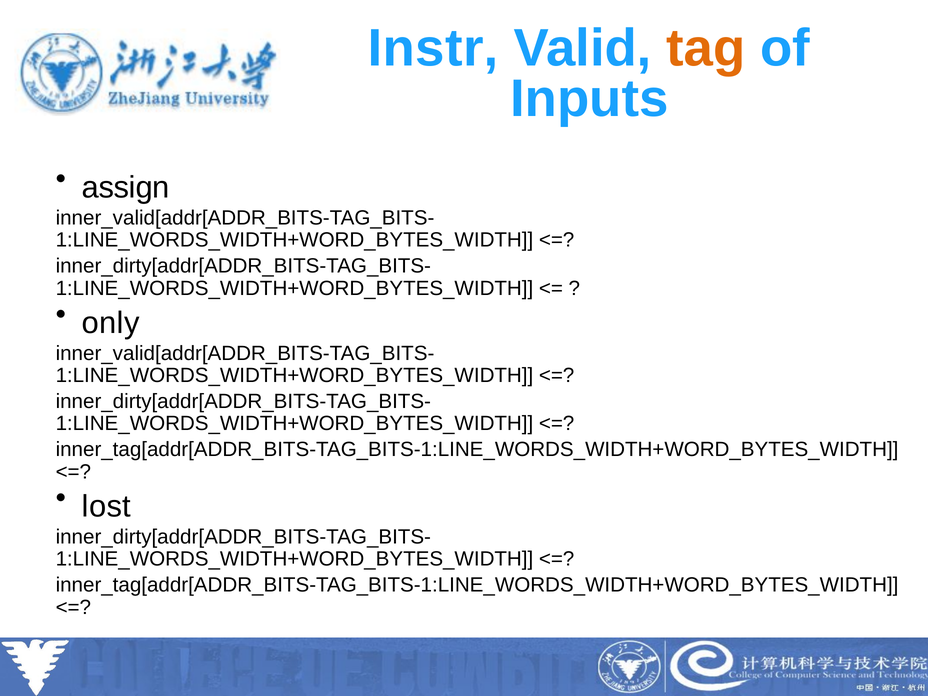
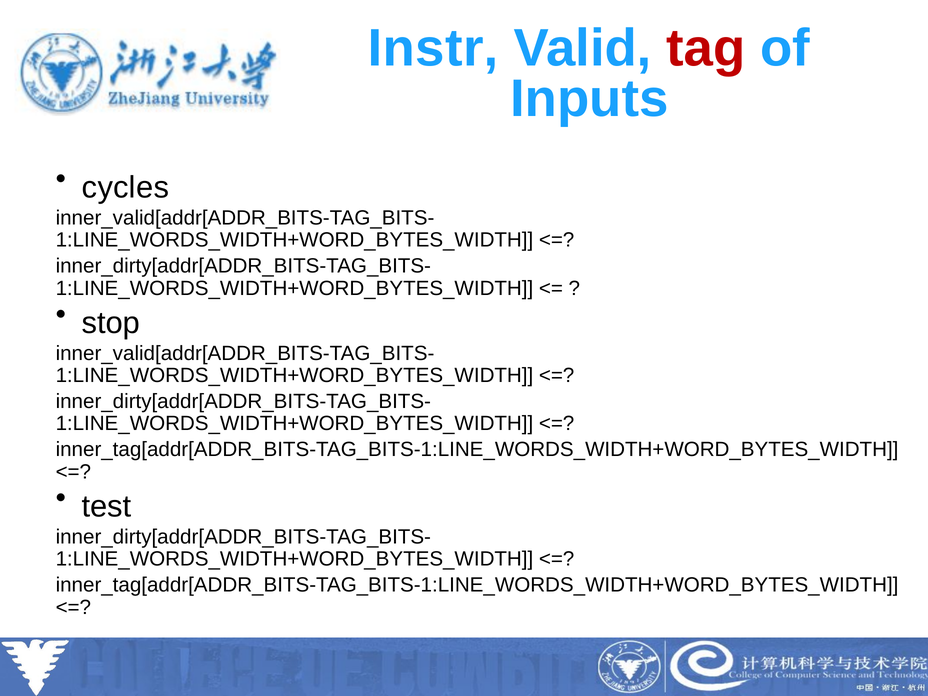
tag colour: orange -> red
assign: assign -> cycles
only: only -> stop
lost: lost -> test
